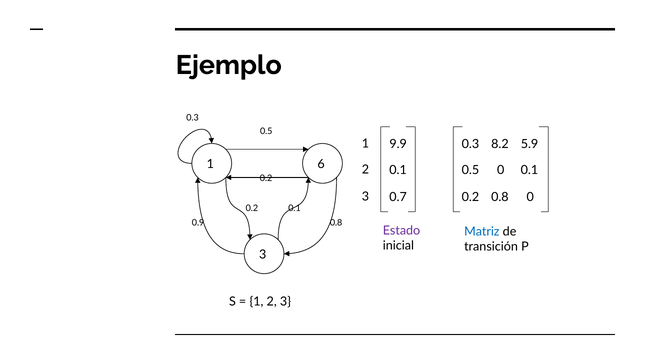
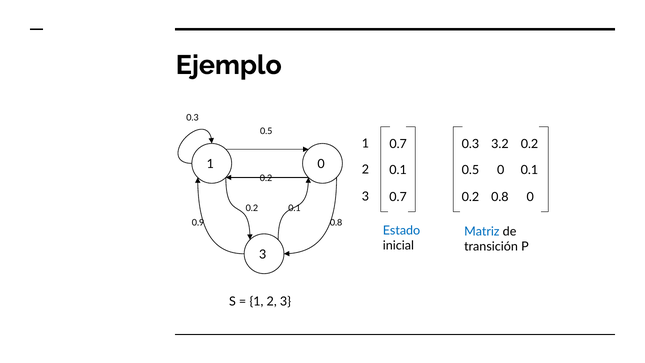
9.9 at (398, 144): 9.9 -> 0.7
8.2: 8.2 -> 3.2
5.9 at (530, 144): 5.9 -> 0.2
1 6: 6 -> 0
Estado colour: purple -> blue
